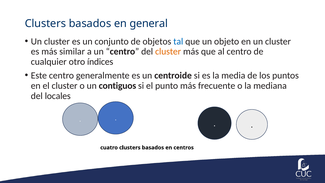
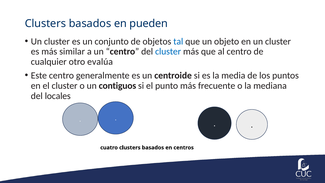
general: general -> pueden
cluster at (168, 52) colour: orange -> blue
índices: índices -> evalúa
